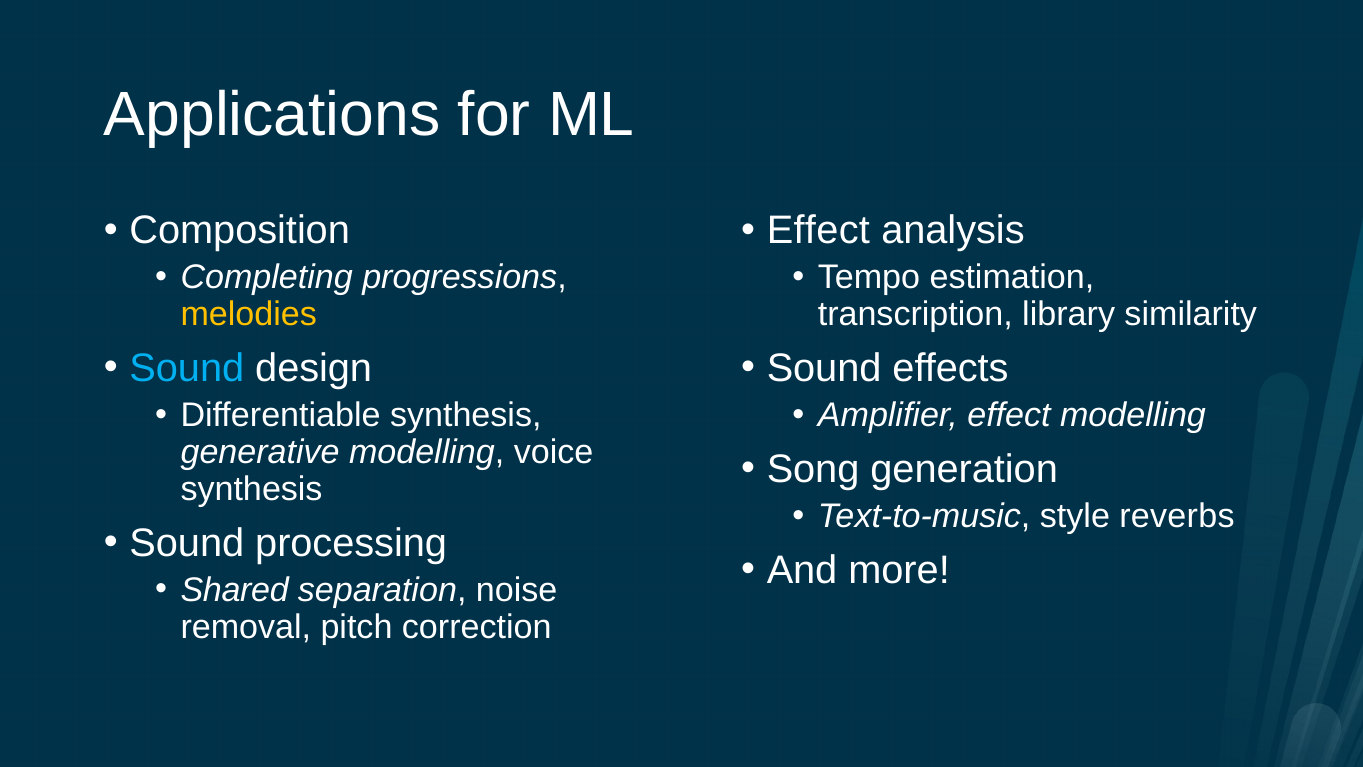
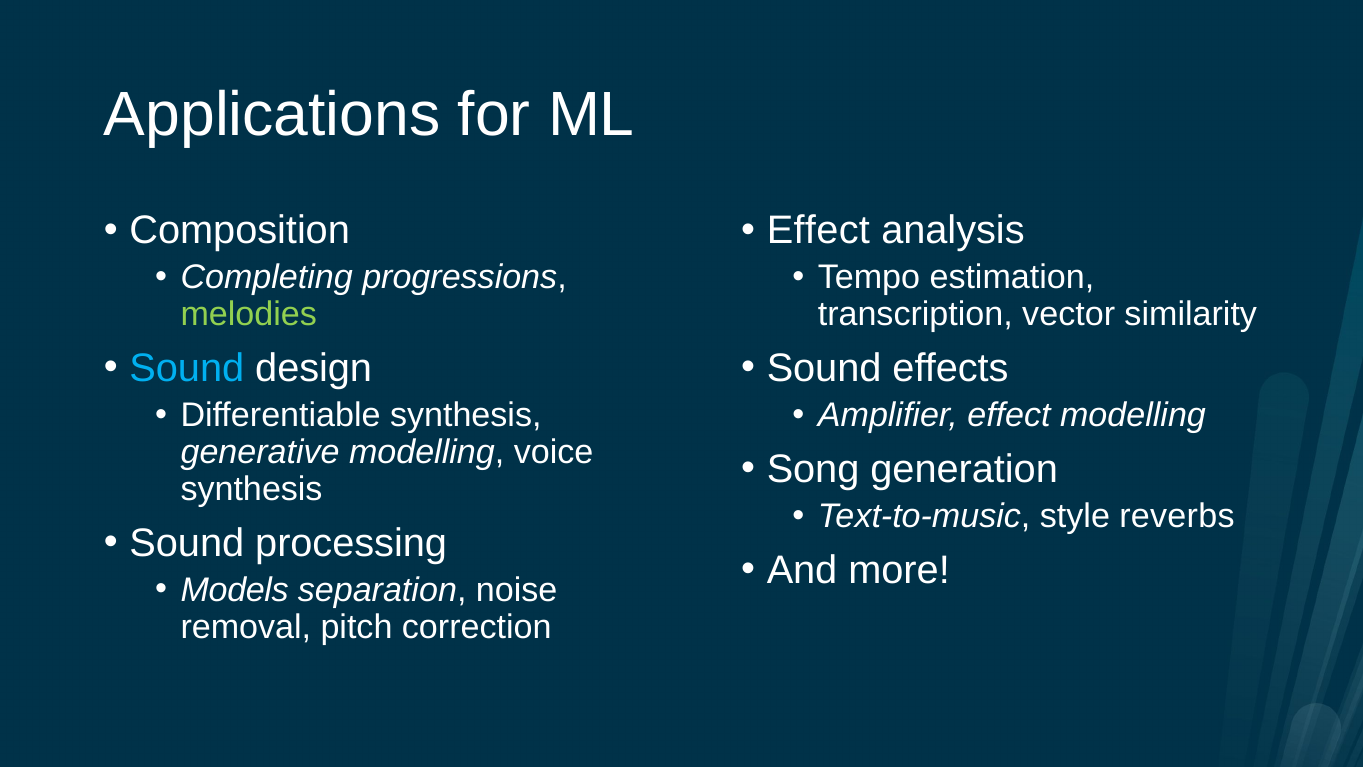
library: library -> vector
melodies colour: yellow -> light green
Shared: Shared -> Models
